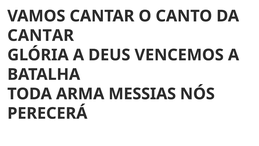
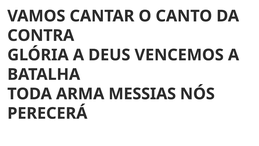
CANTAR at (41, 35): CANTAR -> CONTRA
